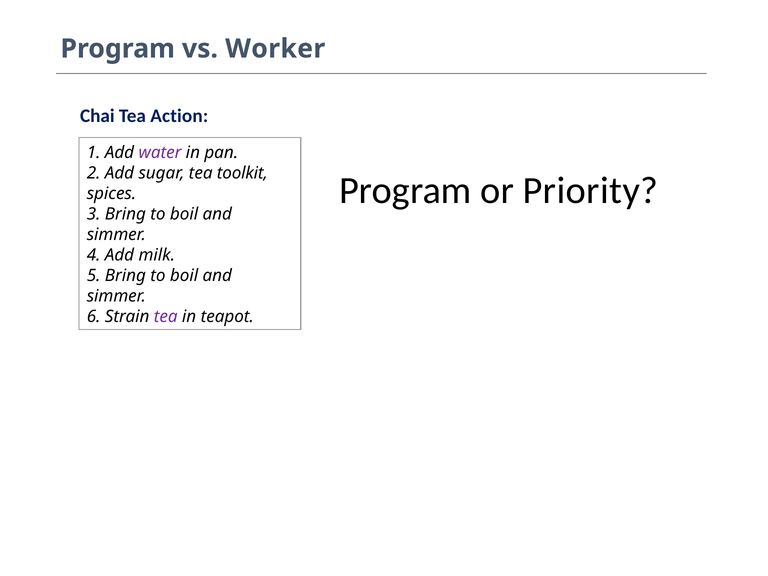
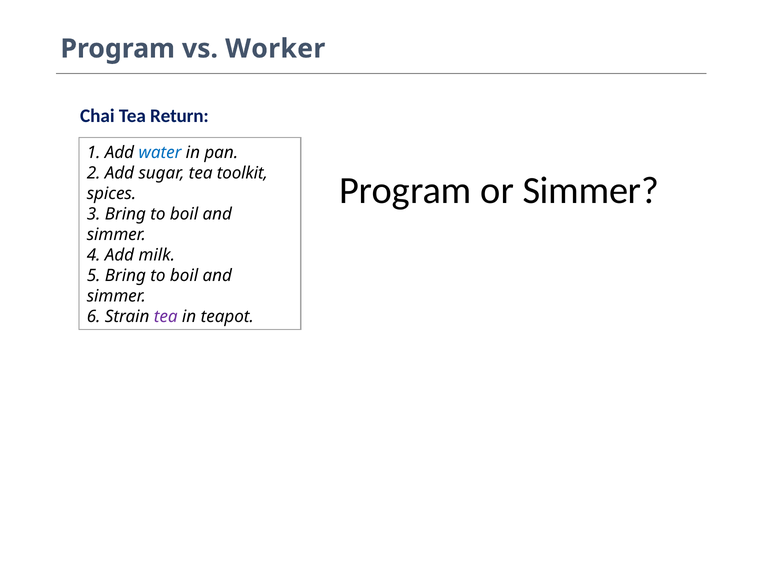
Action: Action -> Return
water colour: purple -> blue
or Priority: Priority -> Simmer
